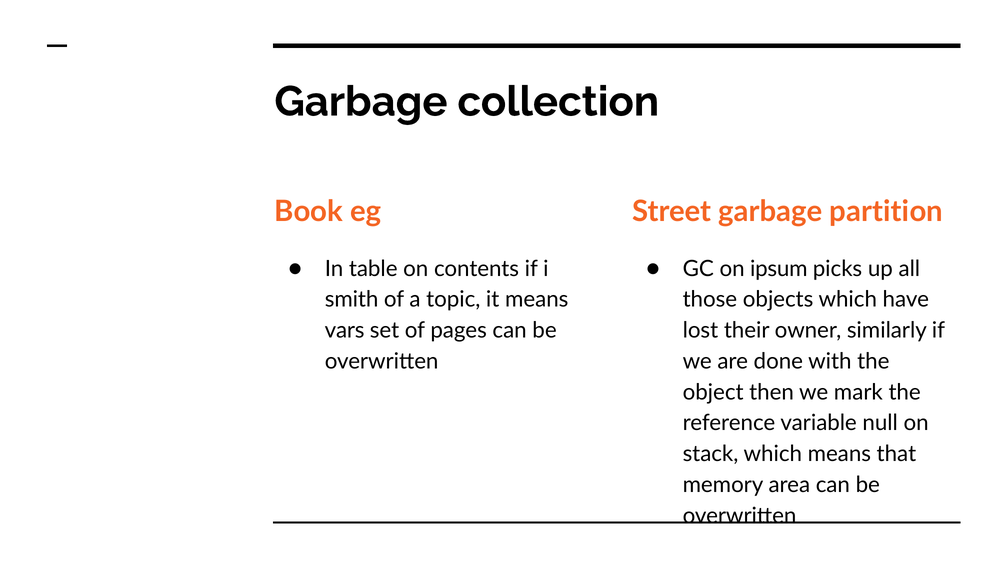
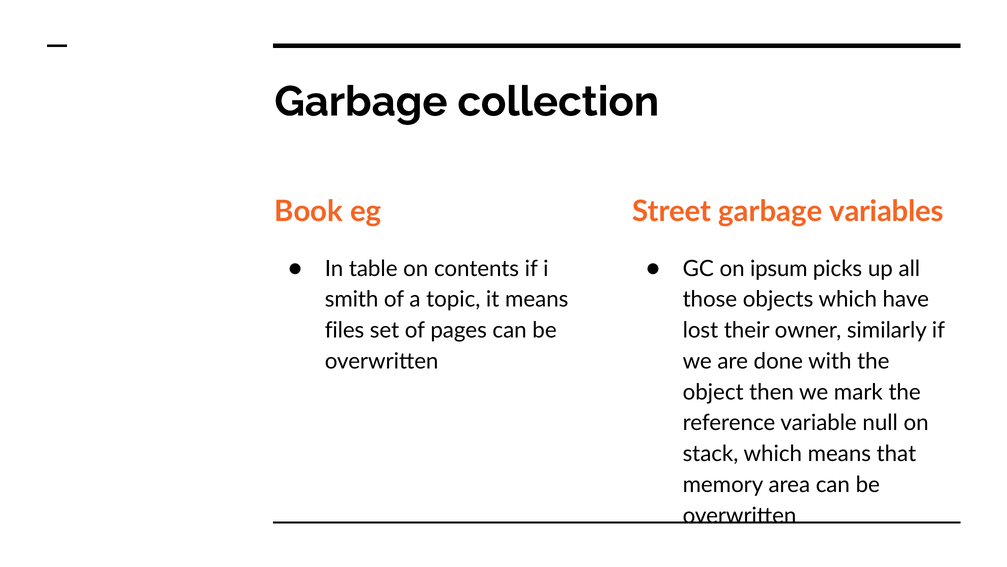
partition: partition -> variables
vars: vars -> files
